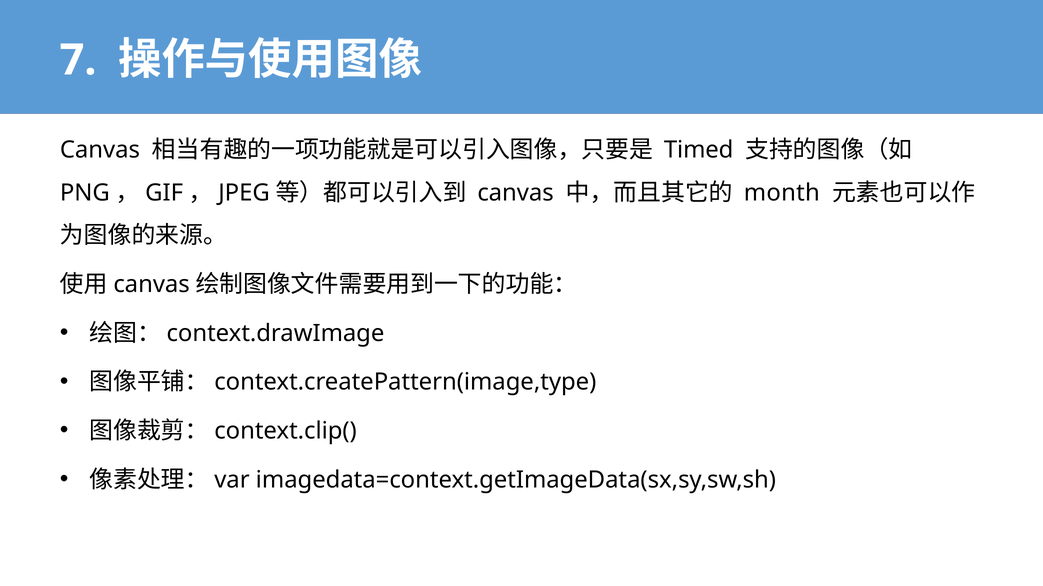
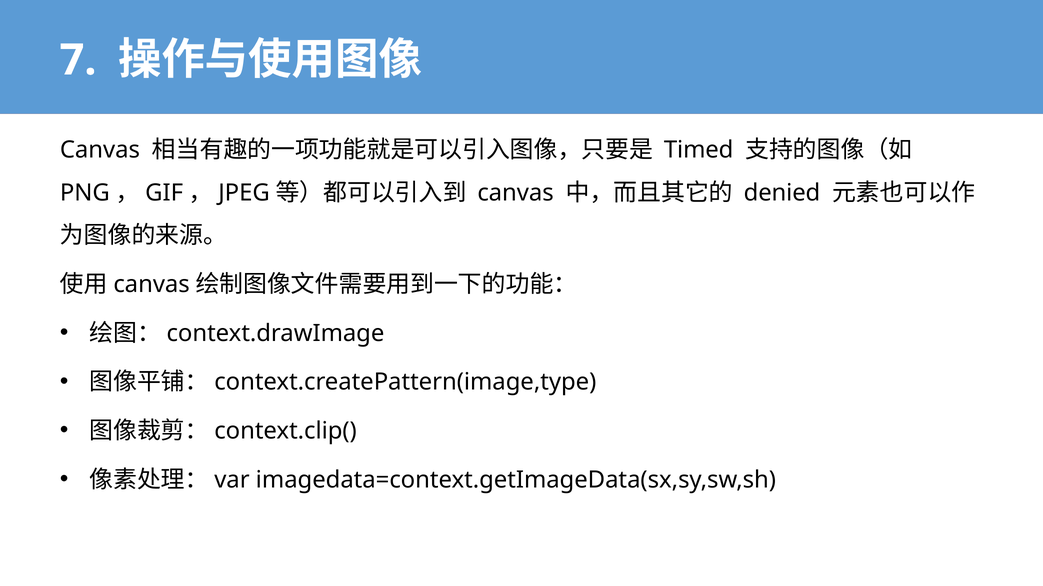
month: month -> denied
